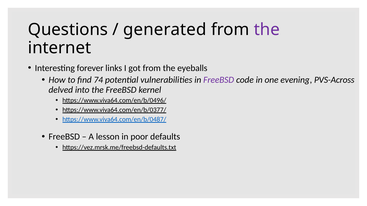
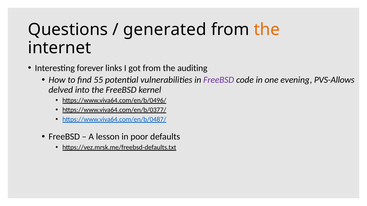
the at (267, 30) colour: purple -> orange
eyeballs: eyeballs -> auditing
74: 74 -> 55
PVS-Across: PVS-Across -> PVS-Allows
